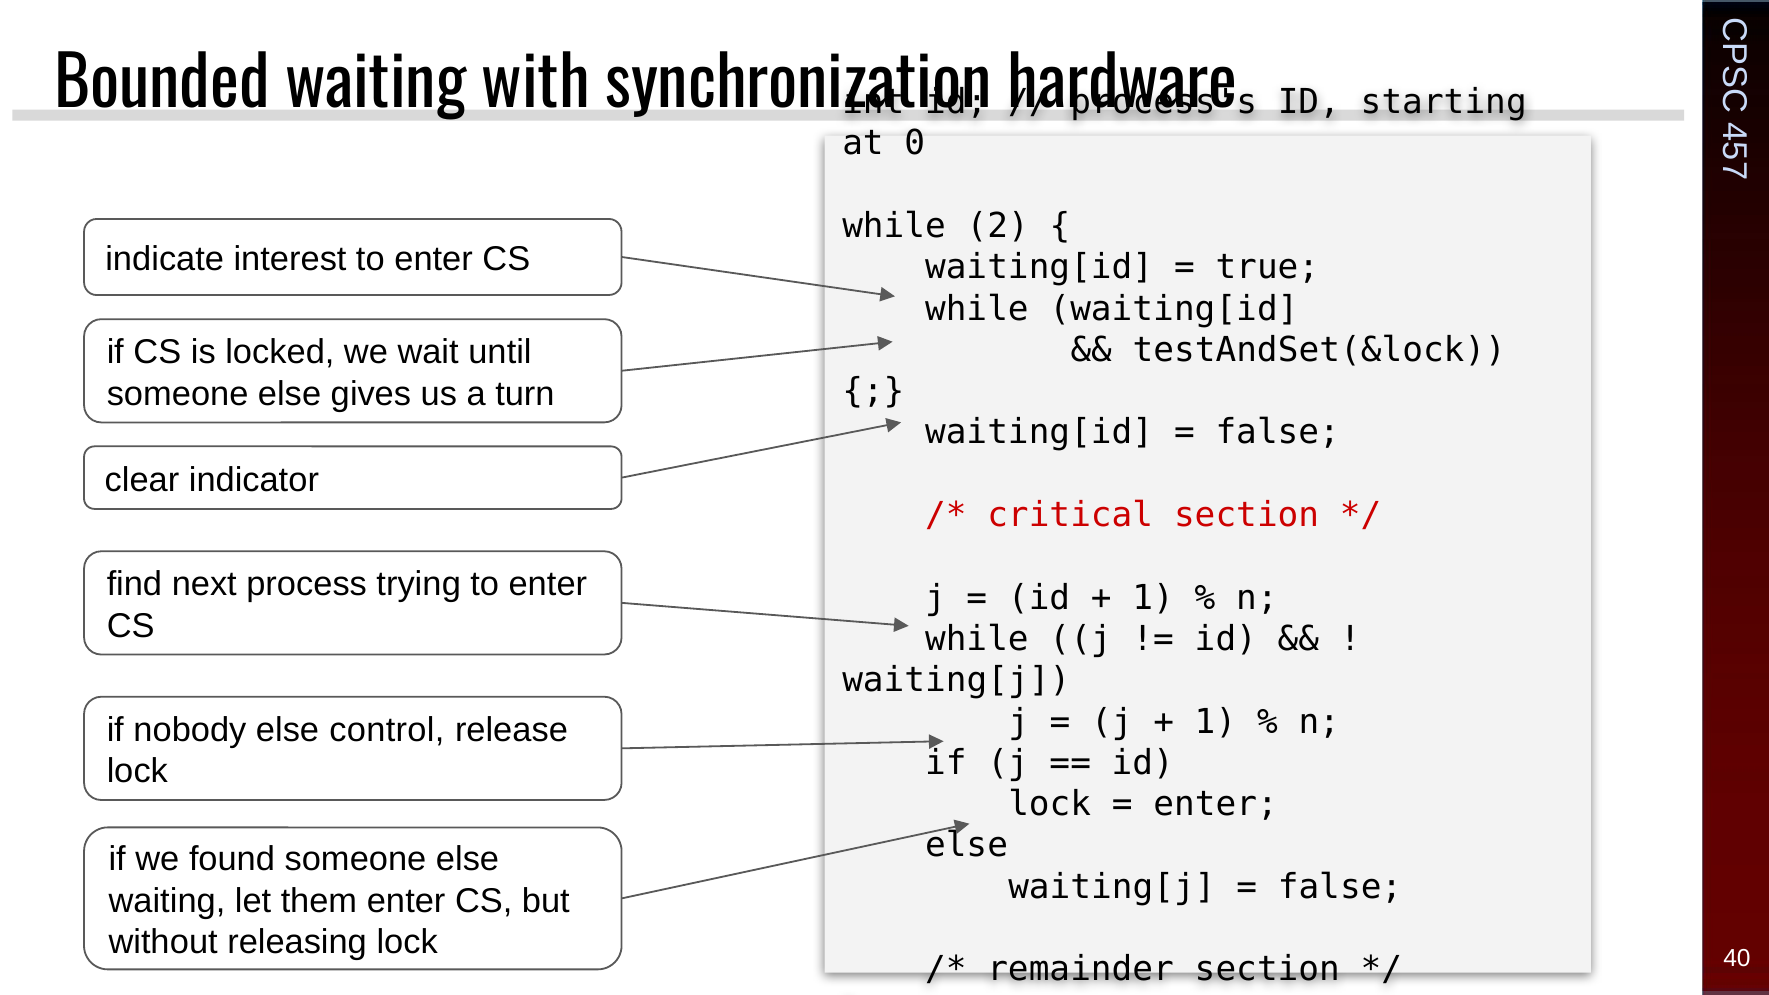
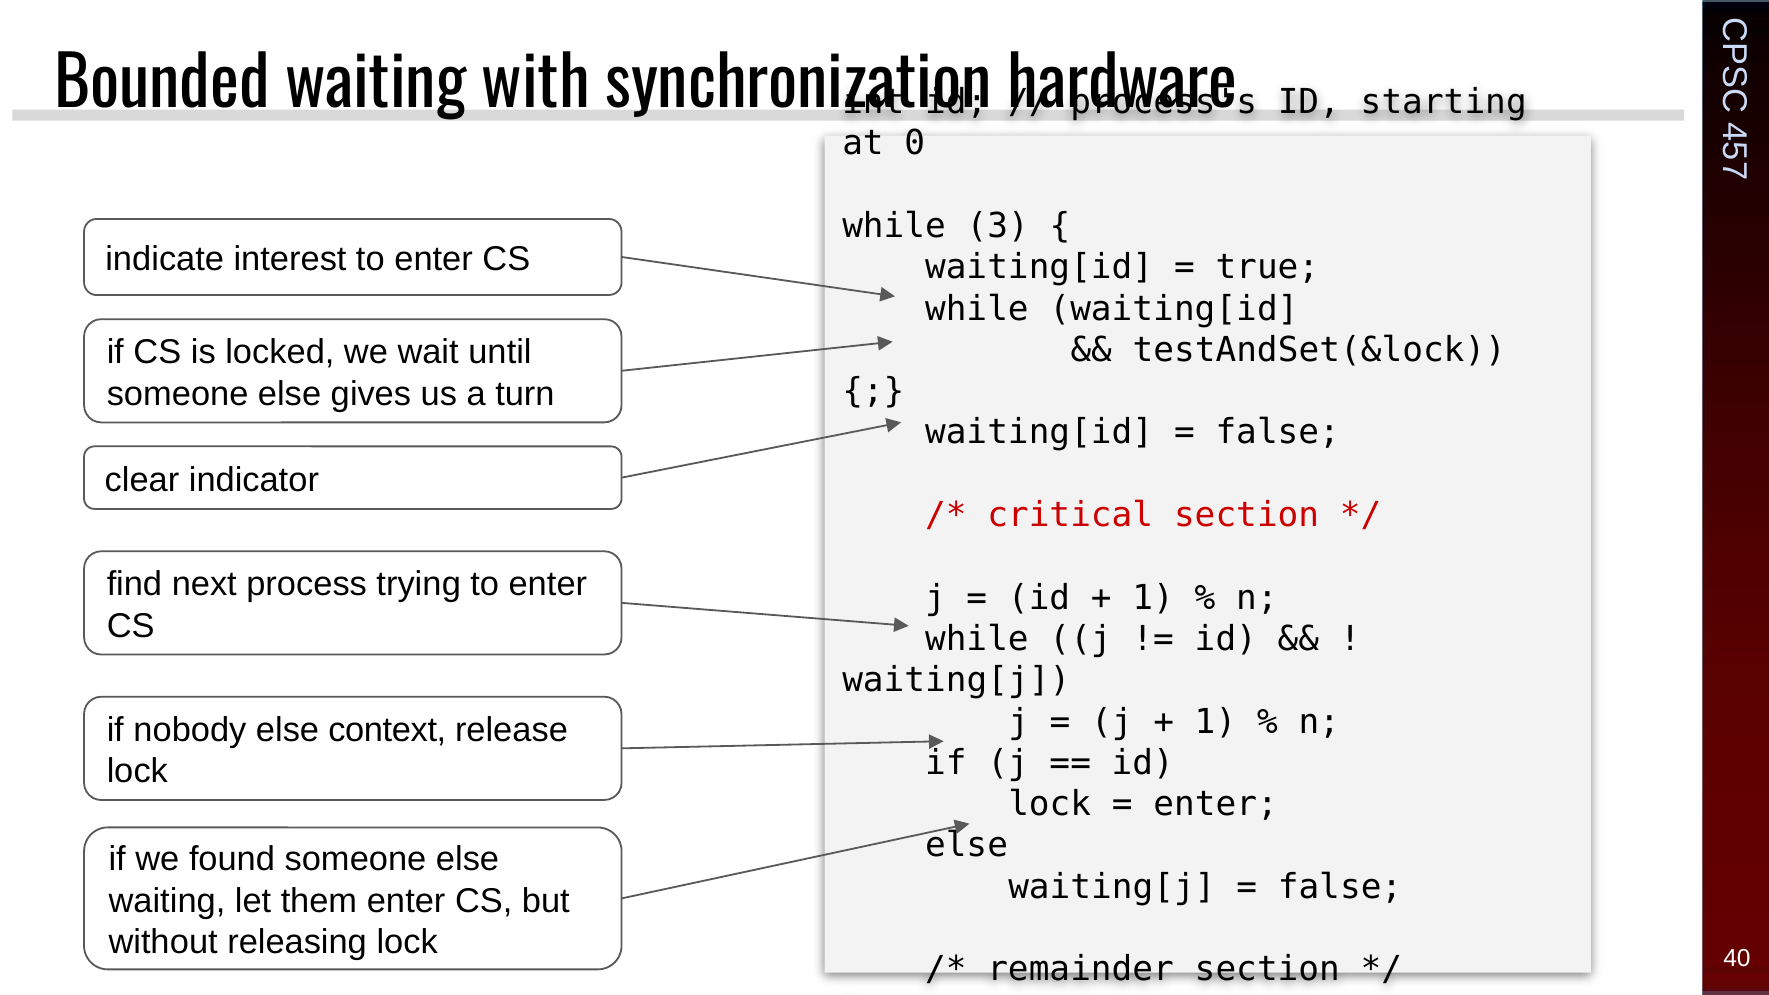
2: 2 -> 3
control: control -> context
